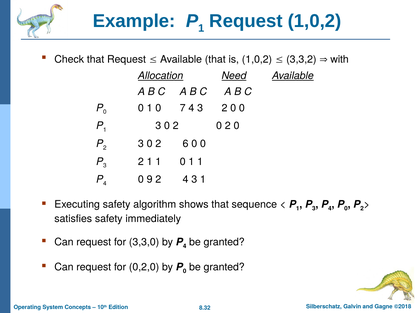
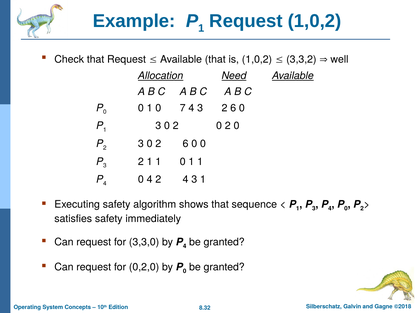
with: with -> well
3 2 0: 0 -> 6
0 9: 9 -> 4
